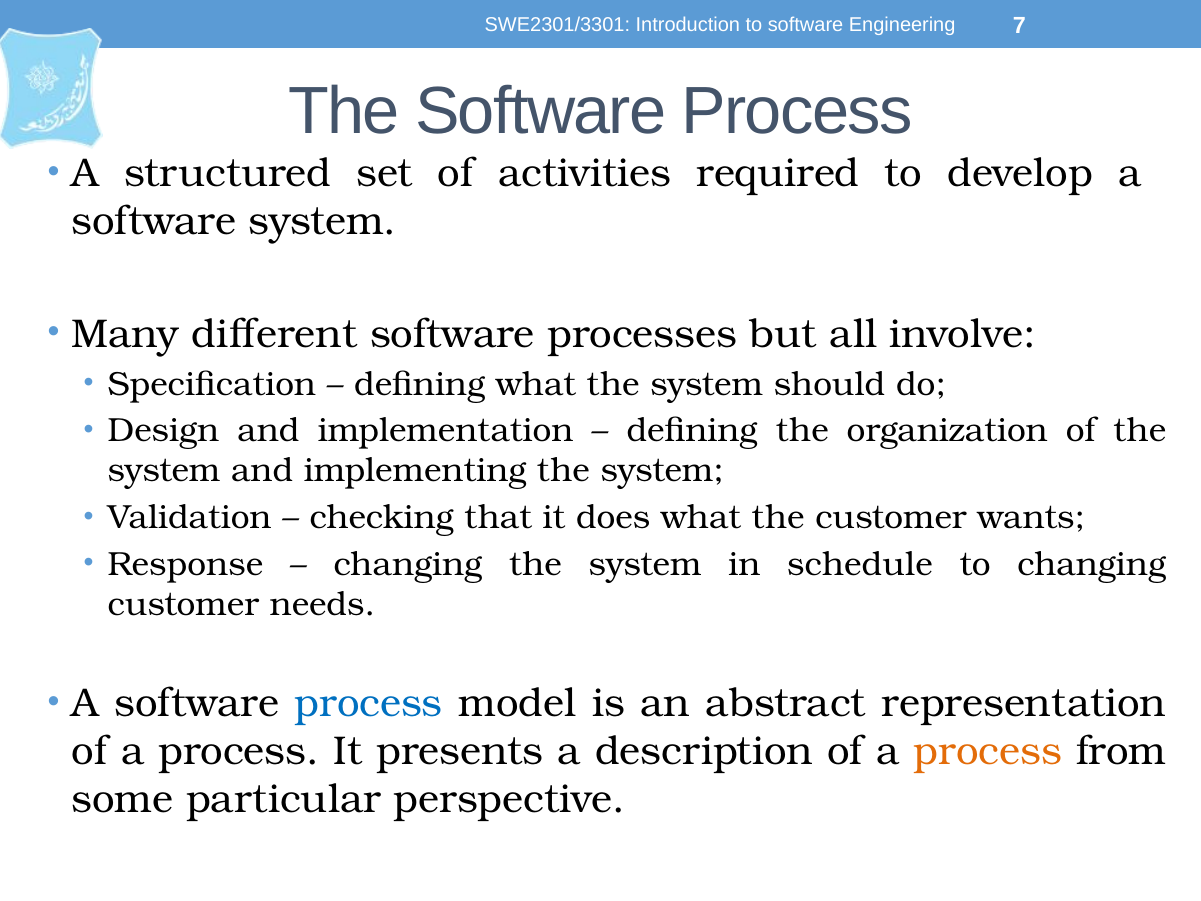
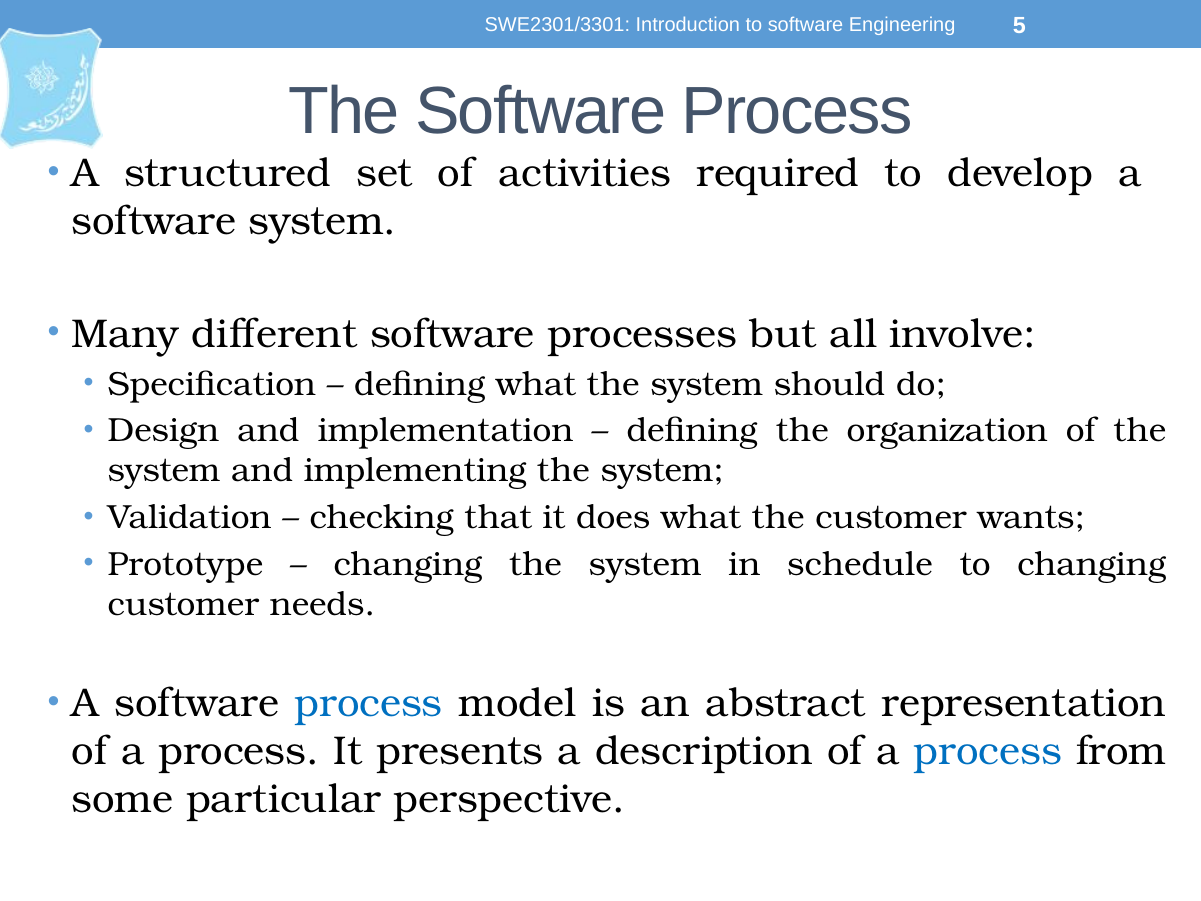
7: 7 -> 5
Response: Response -> Prototype
process at (988, 751) colour: orange -> blue
